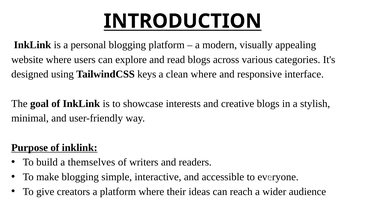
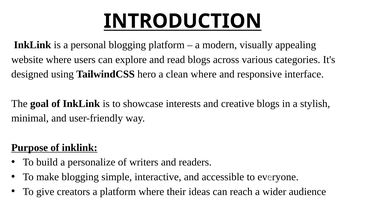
keys: keys -> hero
themselves: themselves -> personalize
